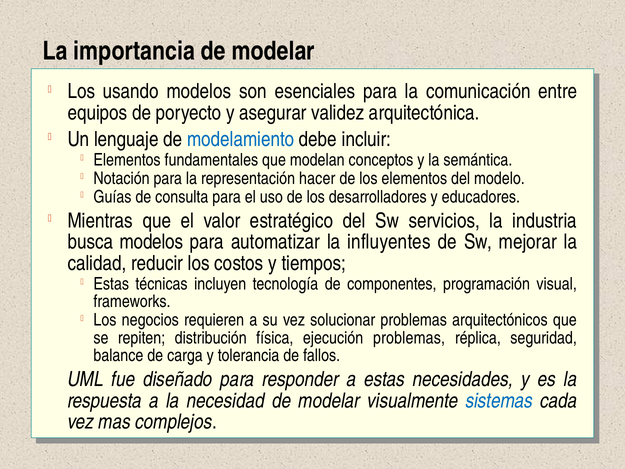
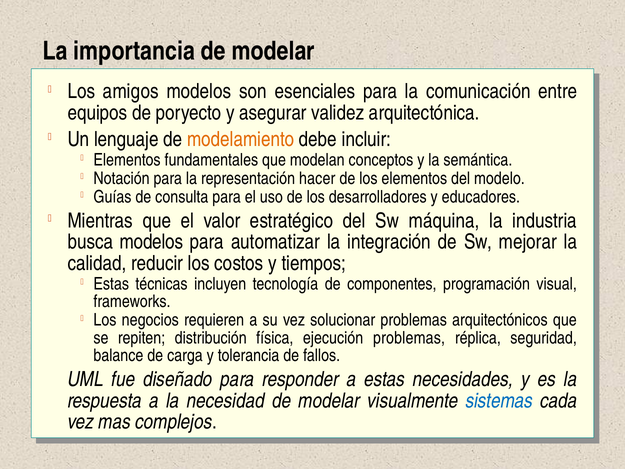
usando: usando -> amigos
modelamiento colour: blue -> orange
servicios: servicios -> máquina
influyentes: influyentes -> integración
